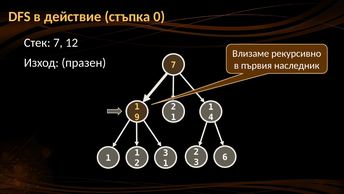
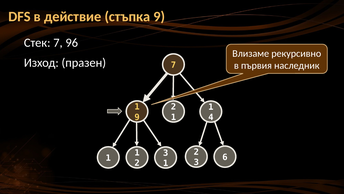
стъпка 0: 0 -> 9
12: 12 -> 96
